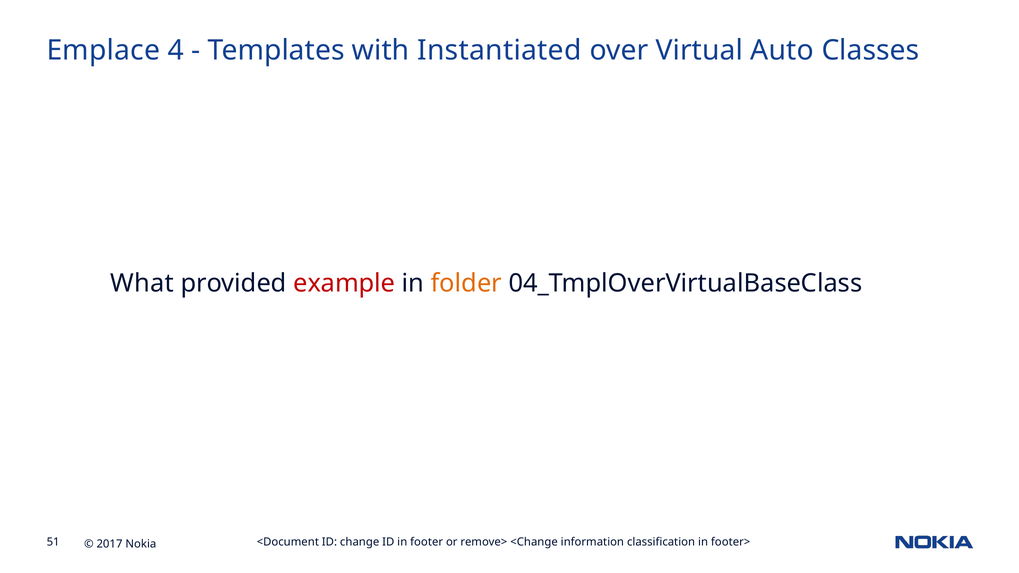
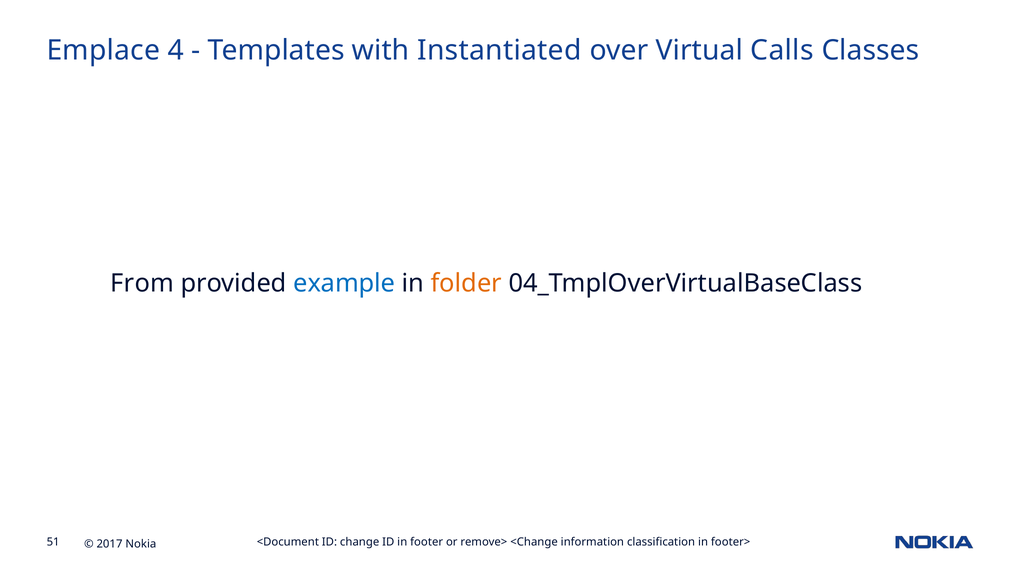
Auto: Auto -> Calls
What: What -> From
example colour: red -> blue
